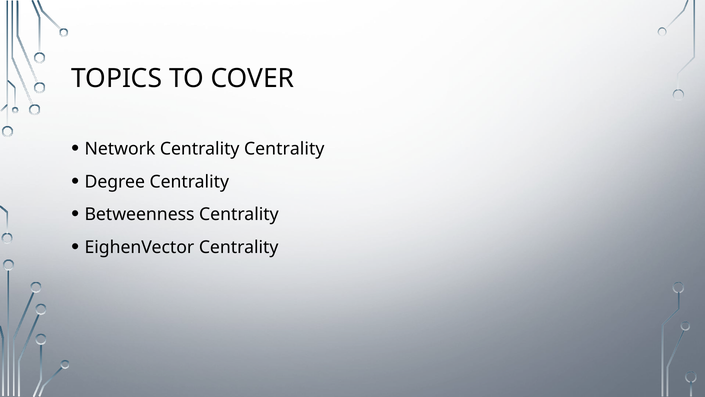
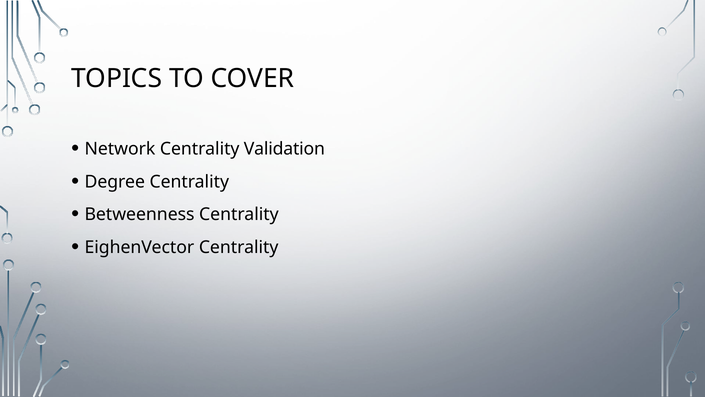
Centrality Centrality: Centrality -> Validation
